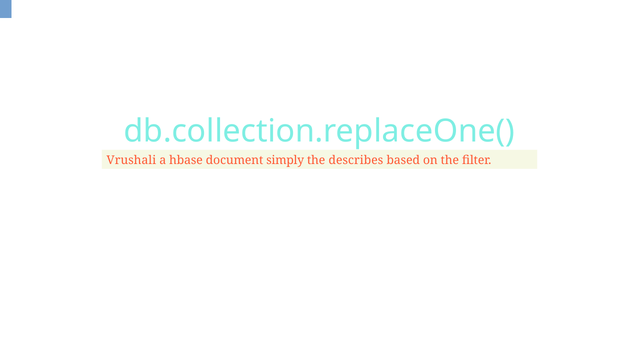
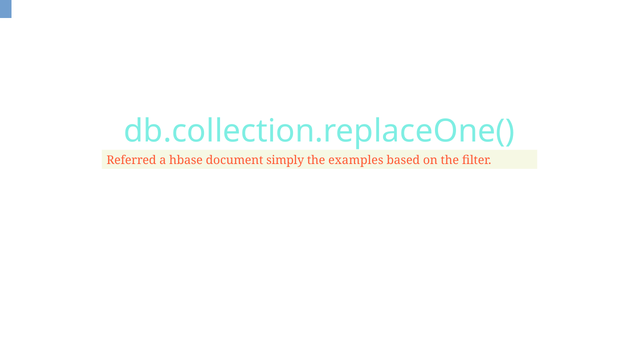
Vrushali: Vrushali -> Referred
describes: describes -> examples
